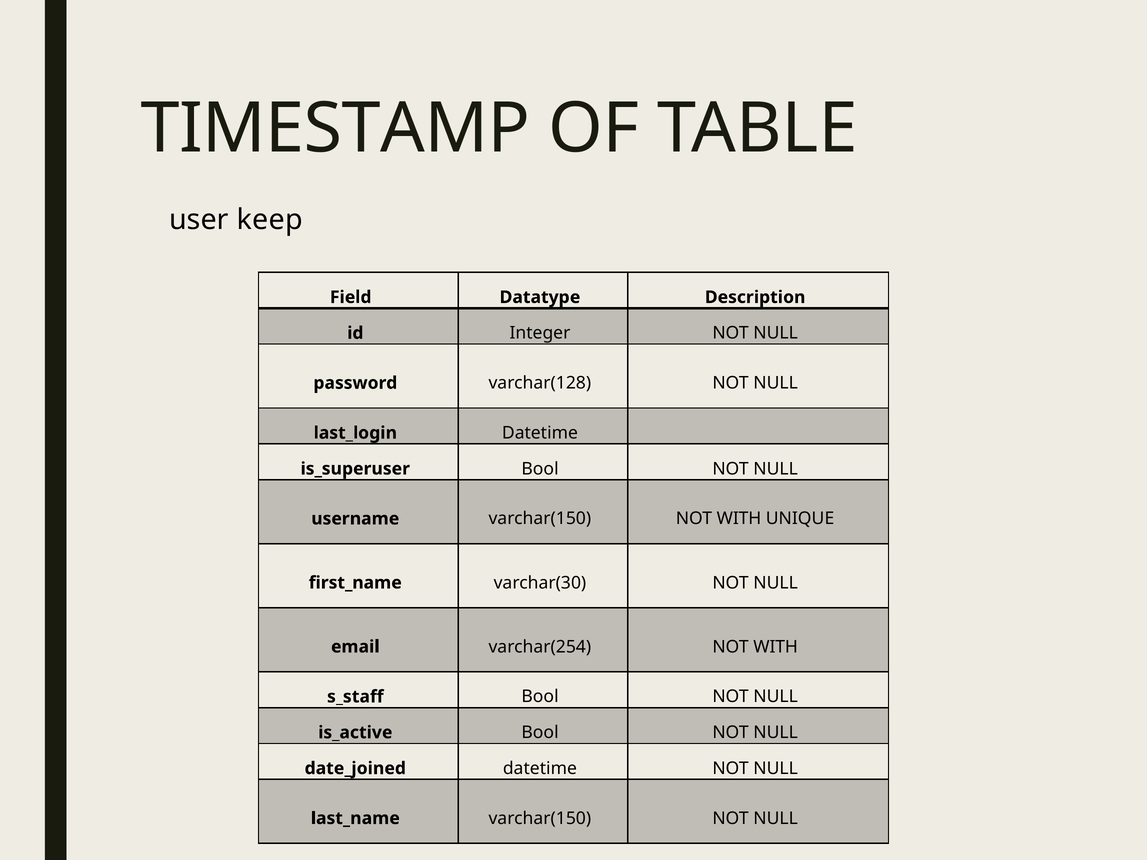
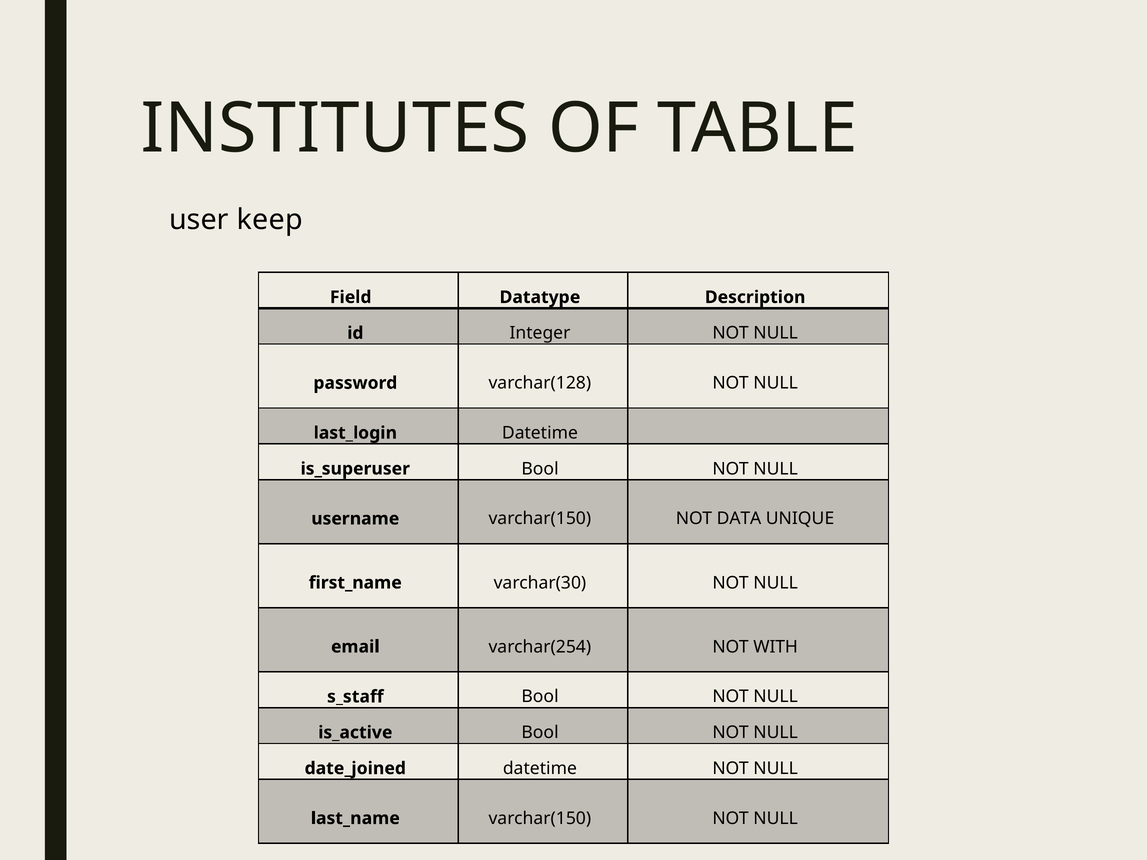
TIMESTAMP: TIMESTAMP -> INSTITUTES
varchar(150 NOT WITH: WITH -> DATA
